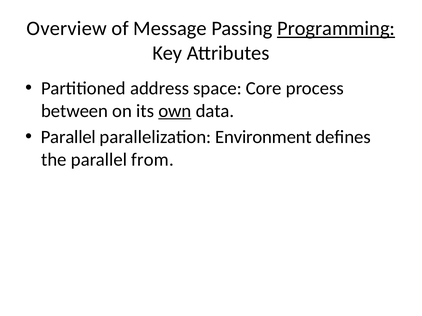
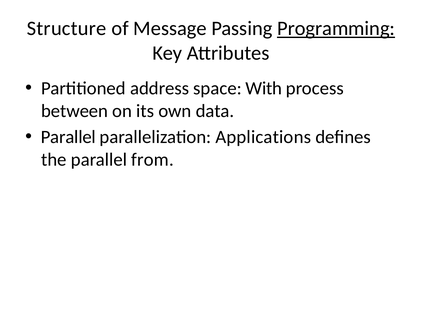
Overview: Overview -> Structure
Core: Core -> With
own underline: present -> none
Environment: Environment -> Applications
